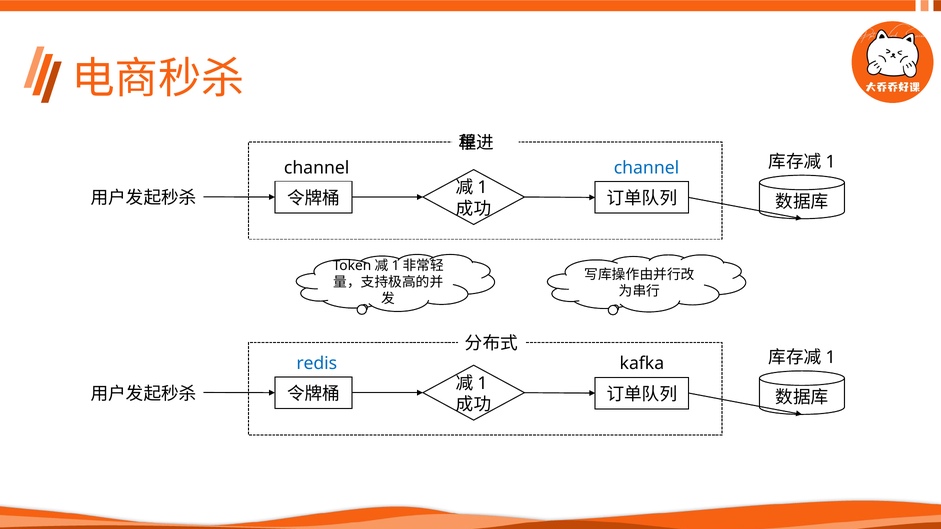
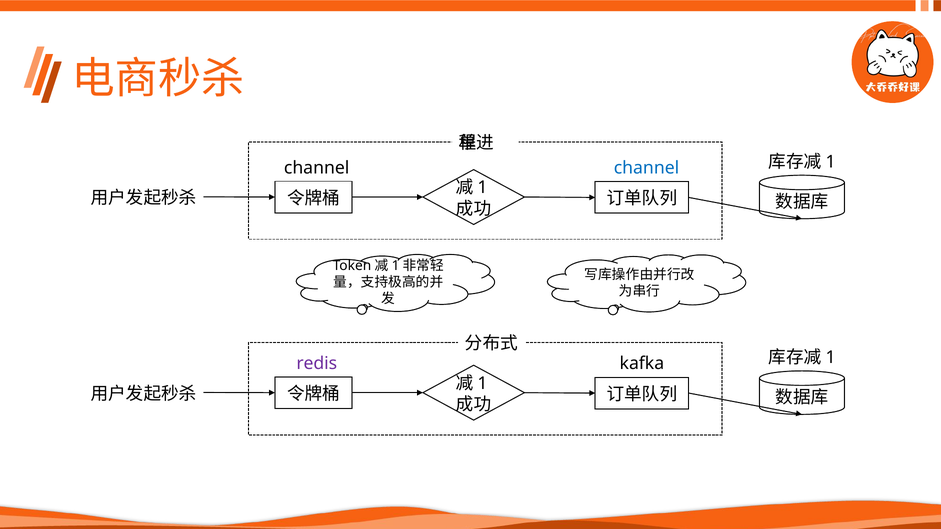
redis colour: blue -> purple
